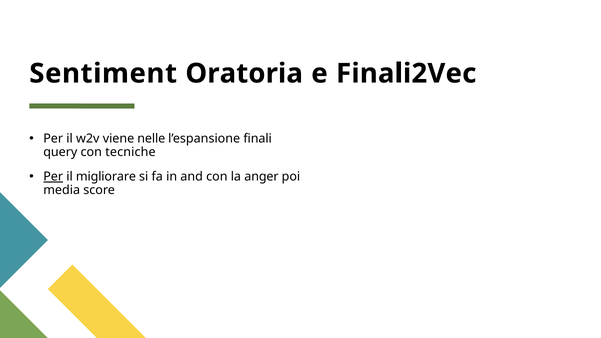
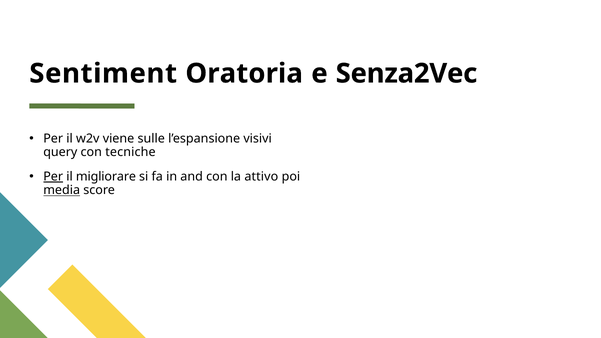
Finali2Vec: Finali2Vec -> Senza2Vec
nelle: nelle -> sulle
finali: finali -> visivi
anger: anger -> attivo
media underline: none -> present
